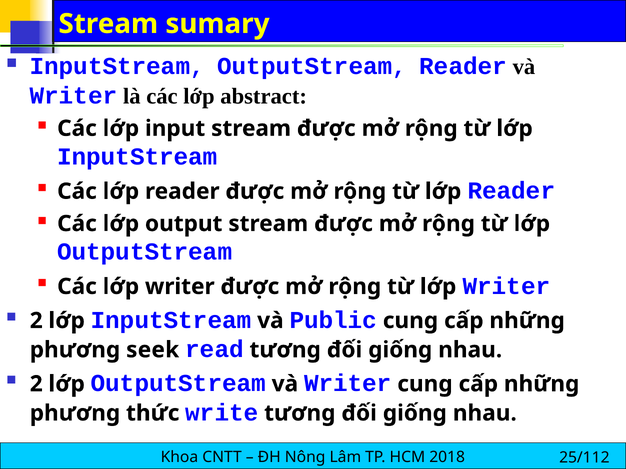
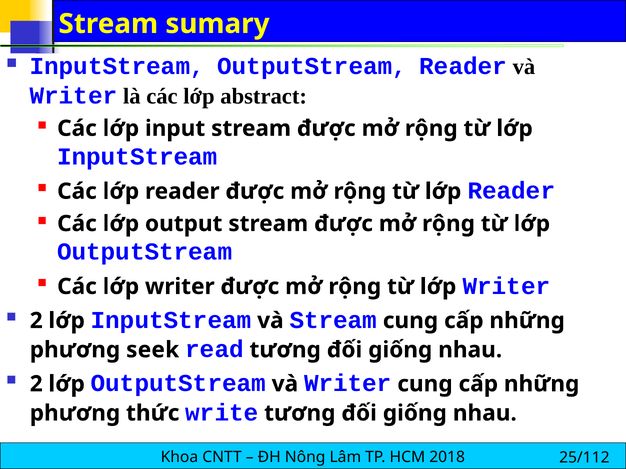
và Public: Public -> Stream
